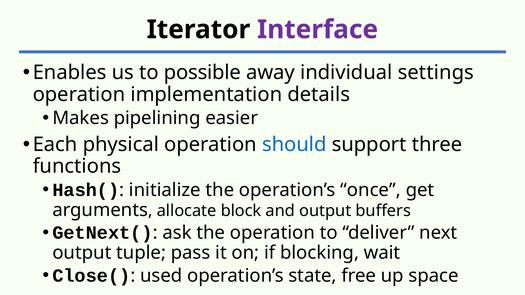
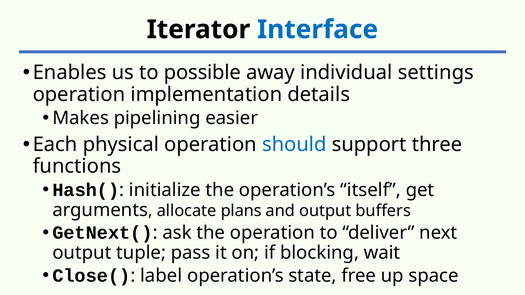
Interface colour: purple -> blue
once: once -> itself
block: block -> plans
used: used -> label
